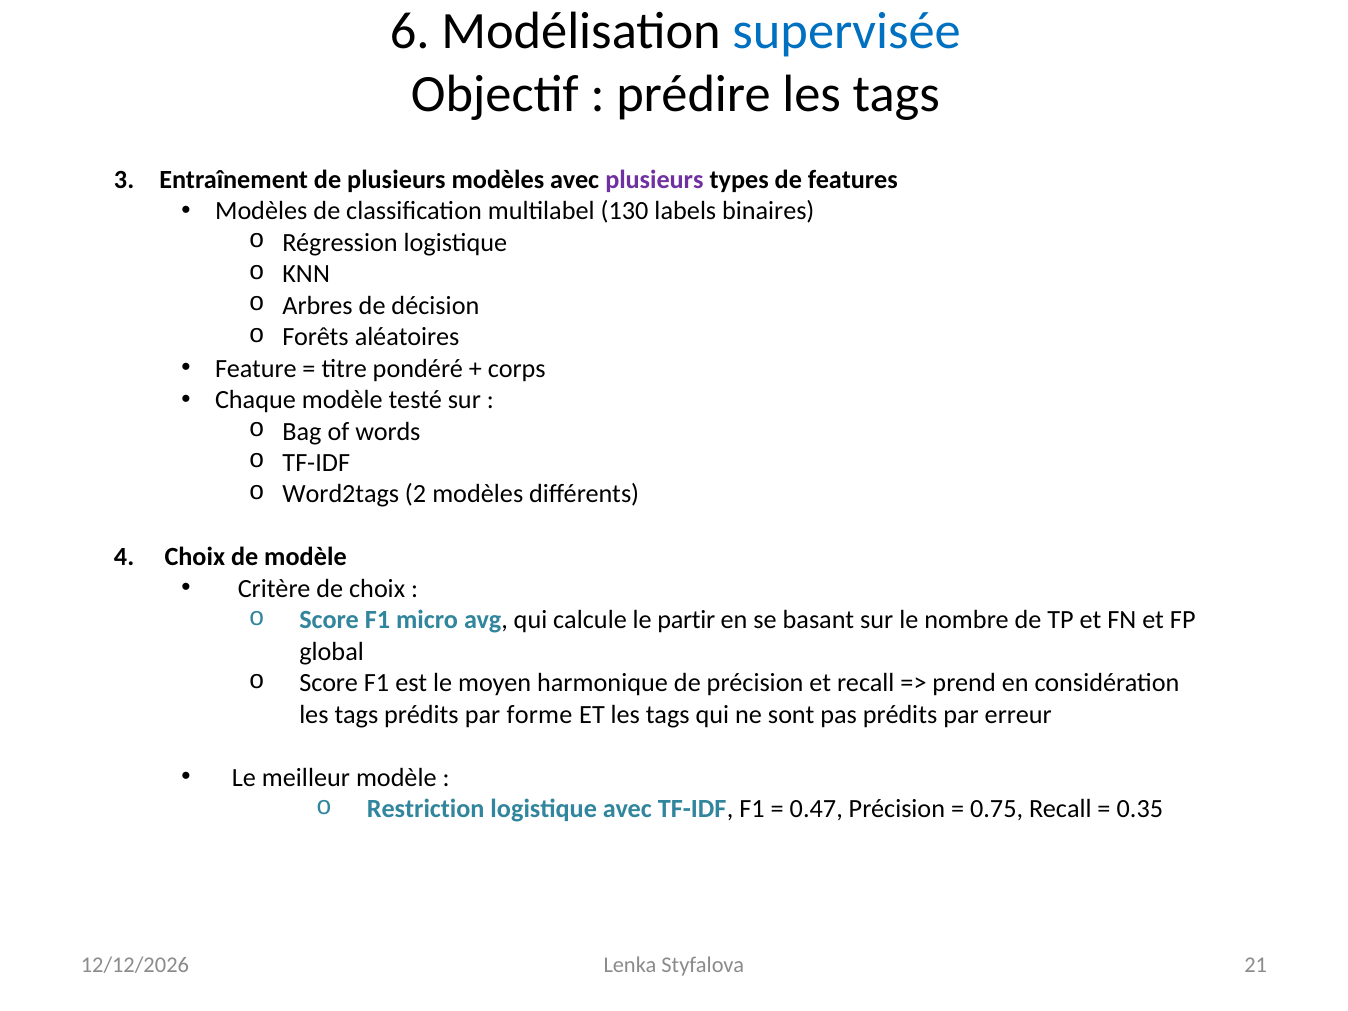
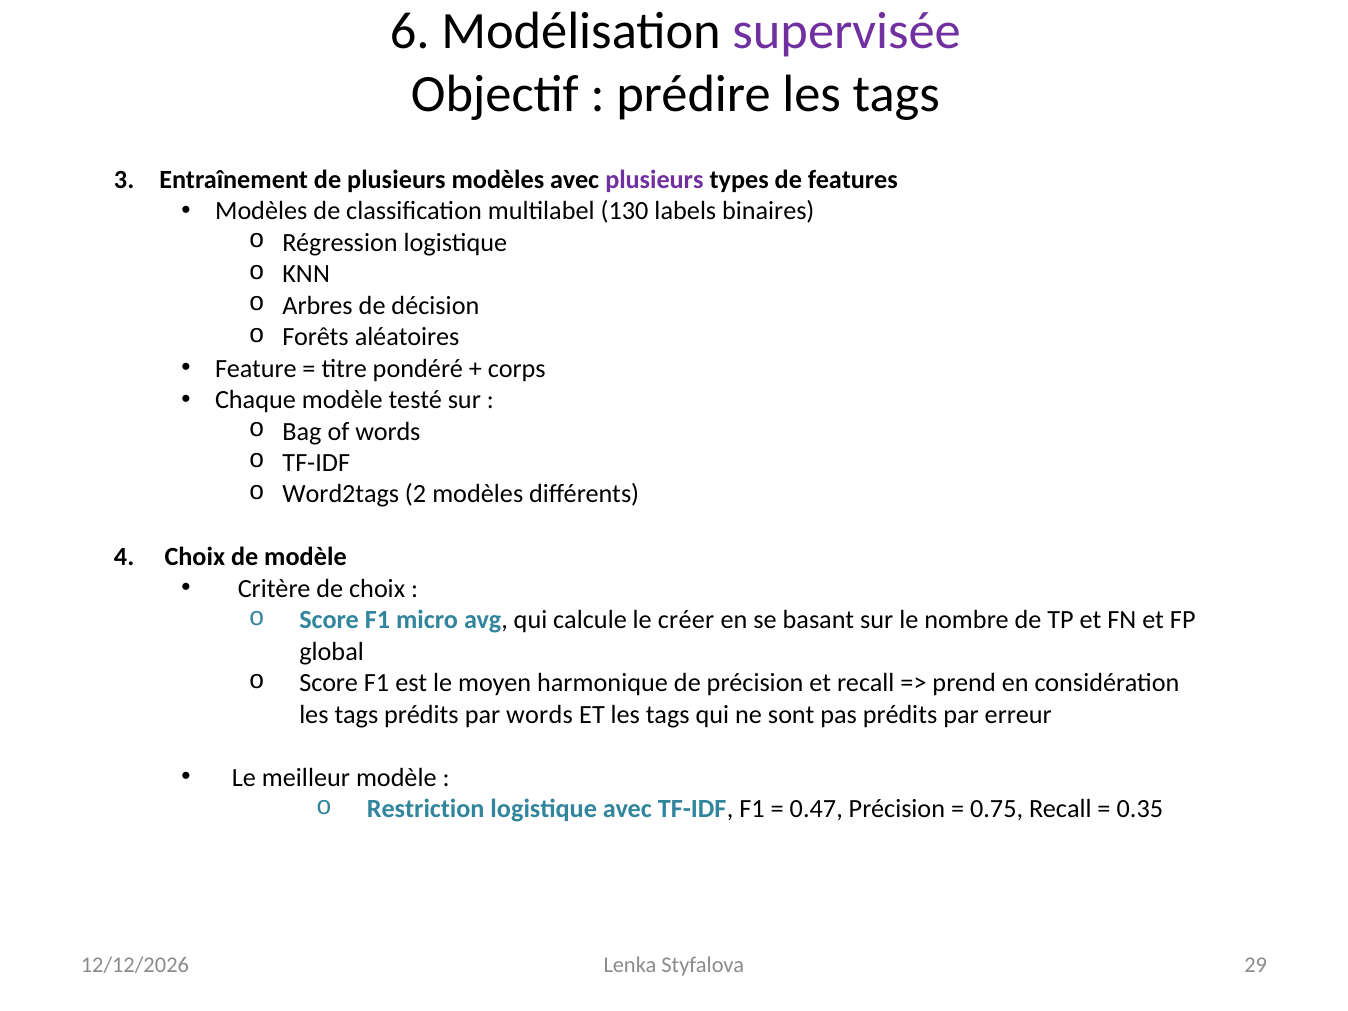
supervisée colour: blue -> purple
partir: partir -> créer
par forme: forme -> words
21: 21 -> 29
